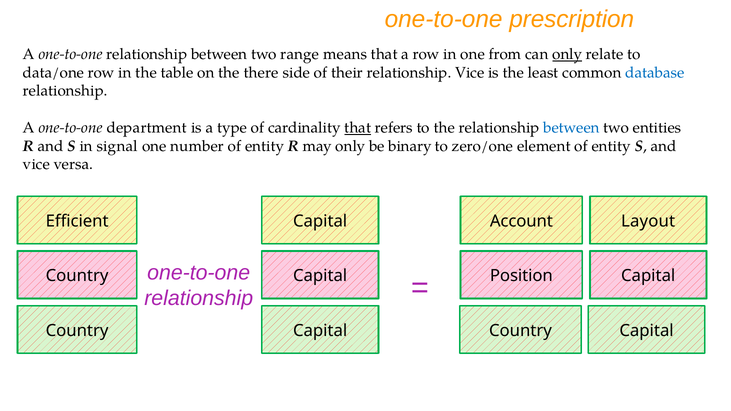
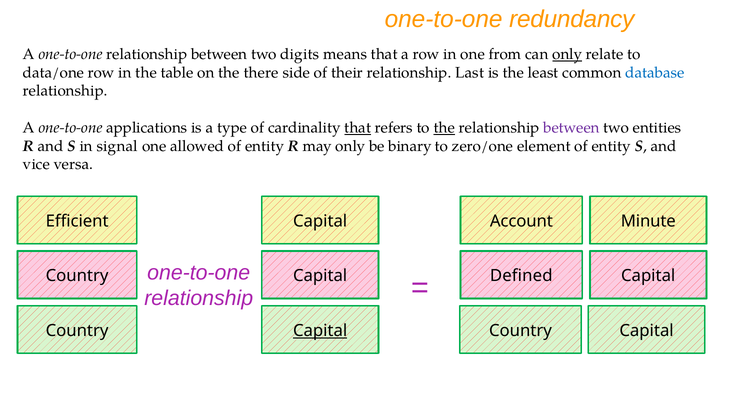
prescription: prescription -> redundancy
range: range -> digits
relationship Vice: Vice -> Last
department: department -> applications
the at (444, 128) underline: none -> present
between at (572, 128) colour: blue -> purple
number: number -> allowed
Layout: Layout -> Minute
Position: Position -> Defined
Capital at (320, 331) underline: none -> present
